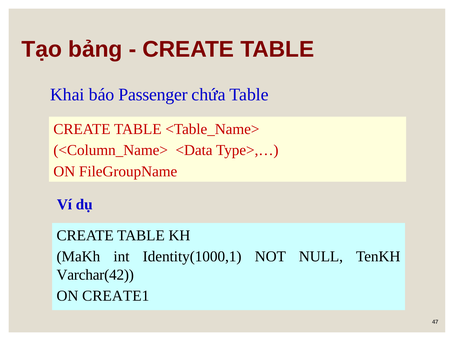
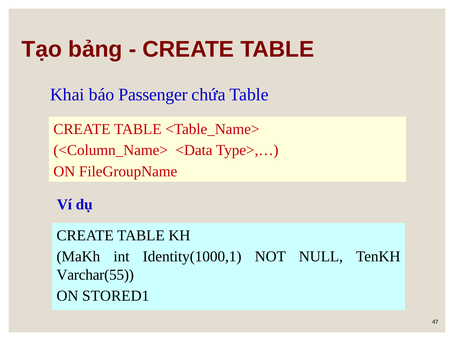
Varchar(42: Varchar(42 -> Varchar(55
CREATE1: CREATE1 -> STORED1
